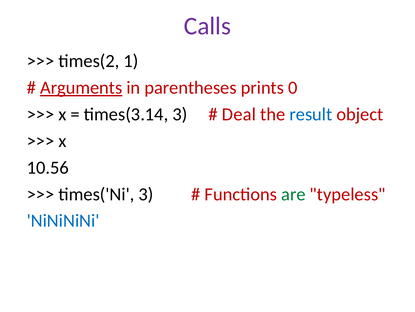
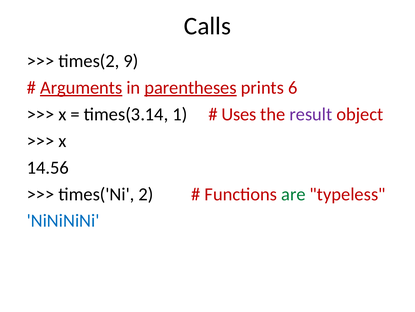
Calls colour: purple -> black
1: 1 -> 9
parentheses underline: none -> present
0: 0 -> 6
times(3.14 3: 3 -> 1
Deal: Deal -> Uses
result colour: blue -> purple
10.56: 10.56 -> 14.56
times('Ni 3: 3 -> 2
